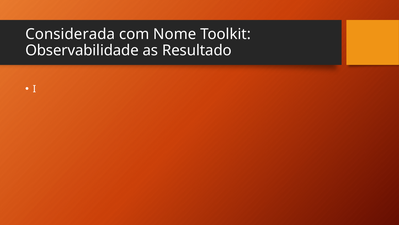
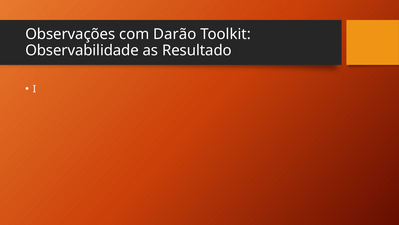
Considerada: Considerada -> Observações
Nome: Nome -> Darão
